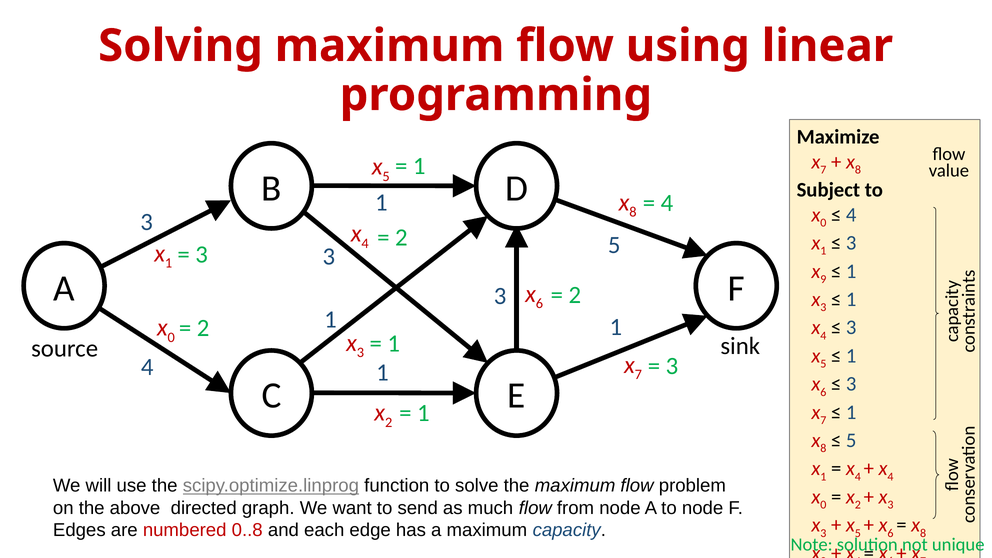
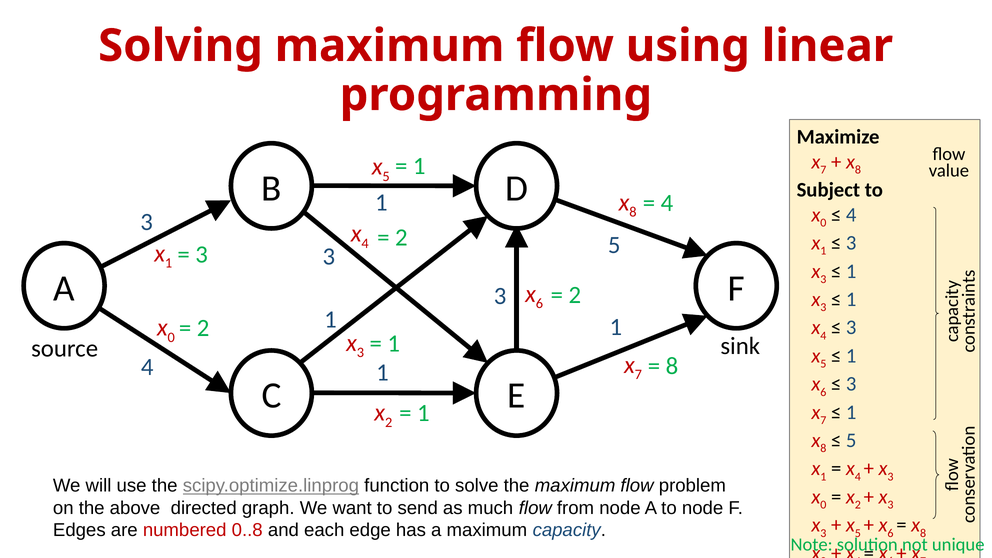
9 at (823, 279): 9 -> 3
3 at (672, 366): 3 -> 8
4 at (890, 477): 4 -> 3
